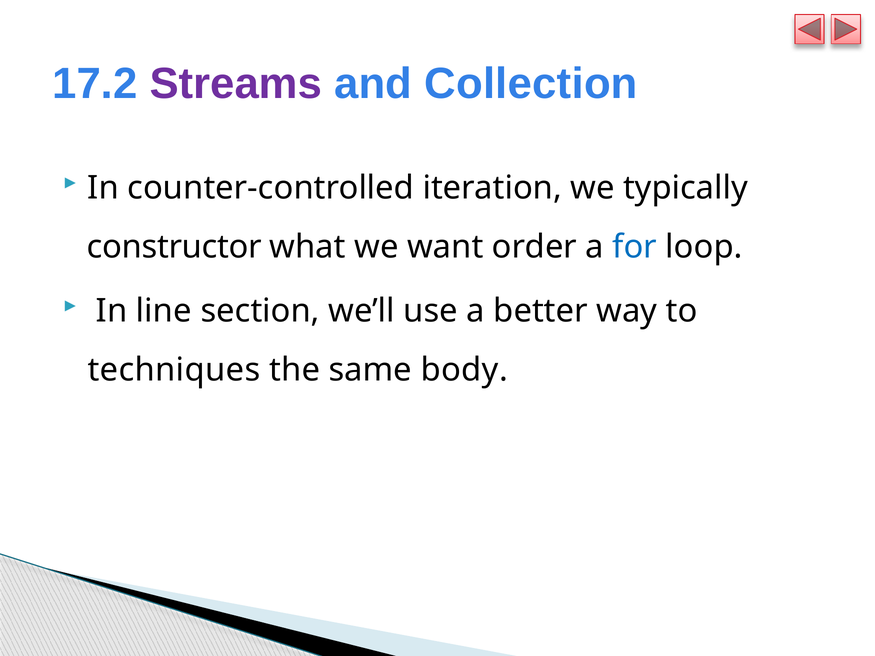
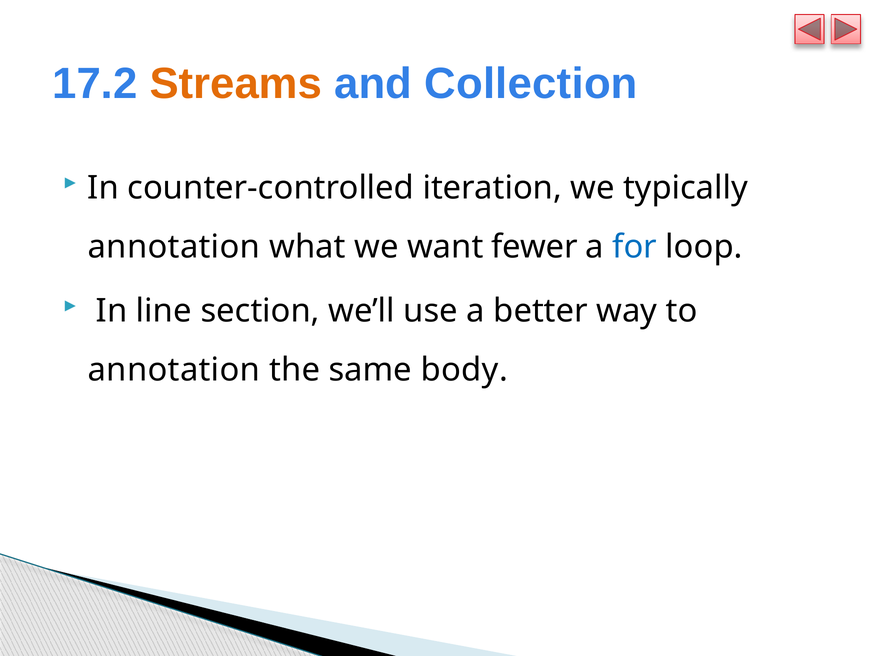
Streams colour: purple -> orange
constructor at (174, 247): constructor -> annotation
order: order -> fewer
techniques at (174, 370): techniques -> annotation
